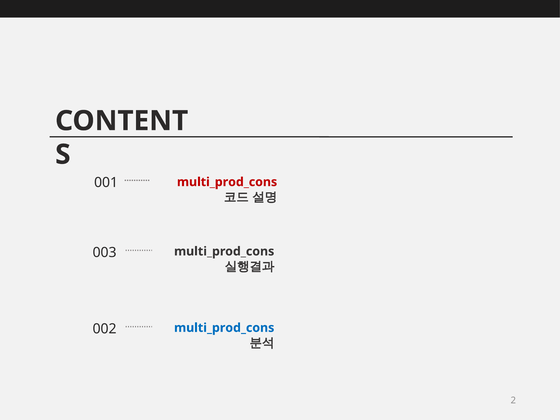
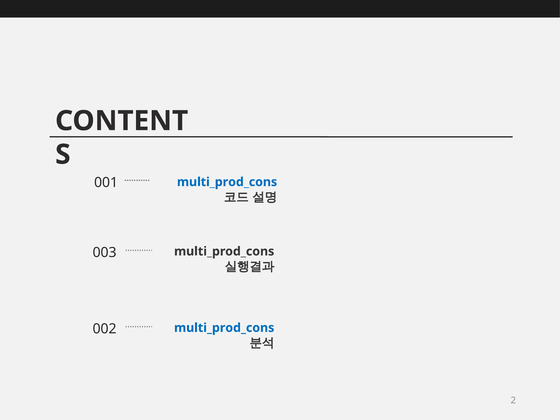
multi_prod_cons at (227, 182) colour: red -> blue
